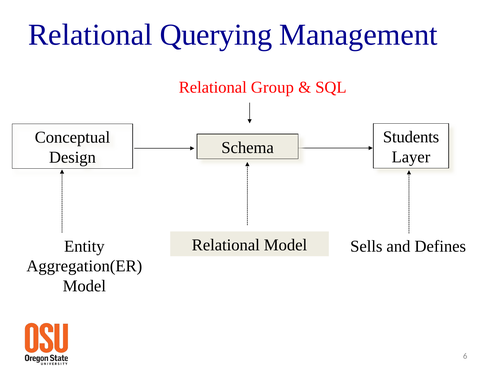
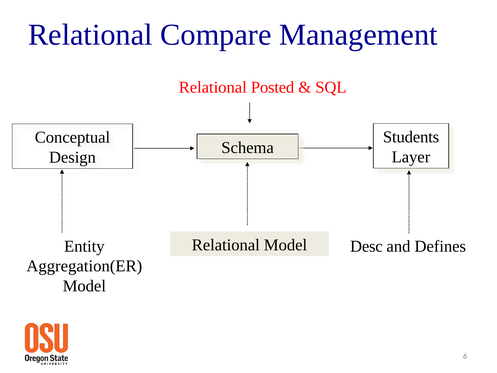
Querying: Querying -> Compare
Group: Group -> Posted
Sells: Sells -> Desc
